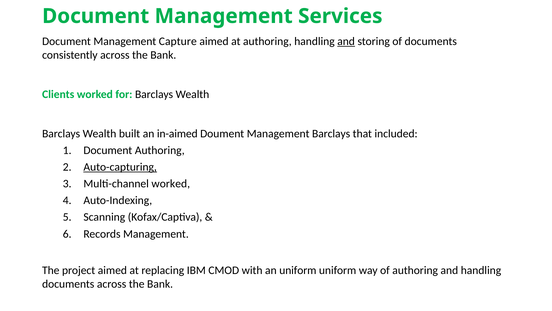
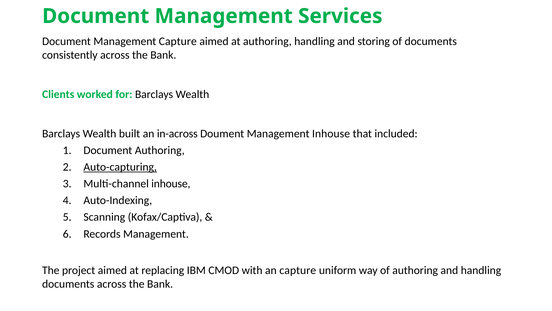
and at (346, 41) underline: present -> none
in-aimed: in-aimed -> in-across
Management Barclays: Barclays -> Inhouse
Multi-channel worked: worked -> inhouse
an uniform: uniform -> capture
